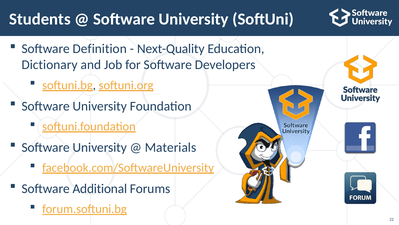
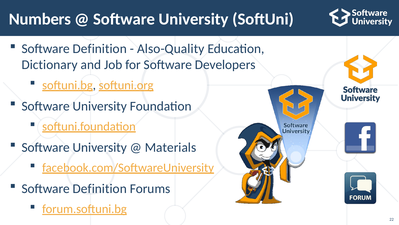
Students: Students -> Numbers
Next-Quality: Next-Quality -> Also-Quality
Additional at (100, 188): Additional -> Definition
